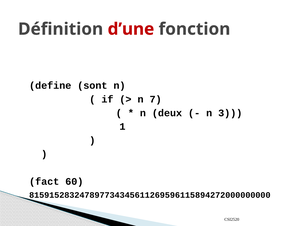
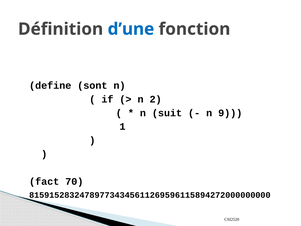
d’une colour: red -> blue
7: 7 -> 2
deux: deux -> suit
3: 3 -> 9
60: 60 -> 70
